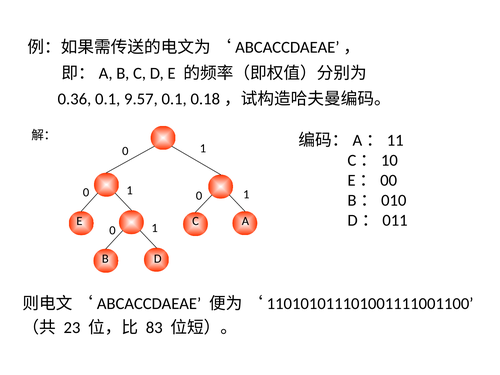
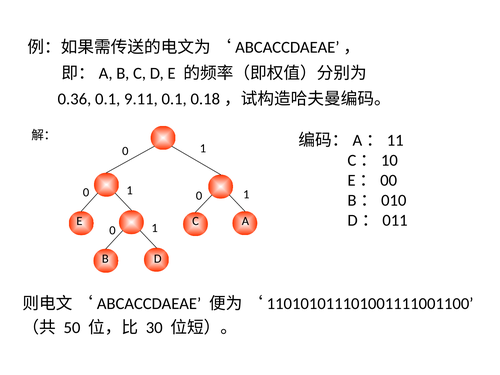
9.57: 9.57 -> 9.11
23: 23 -> 50
83: 83 -> 30
